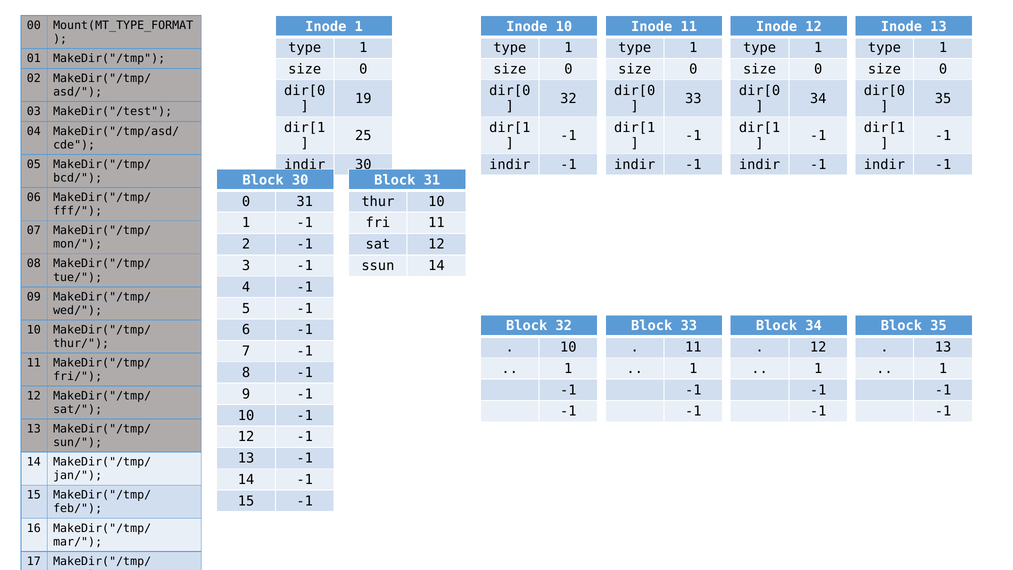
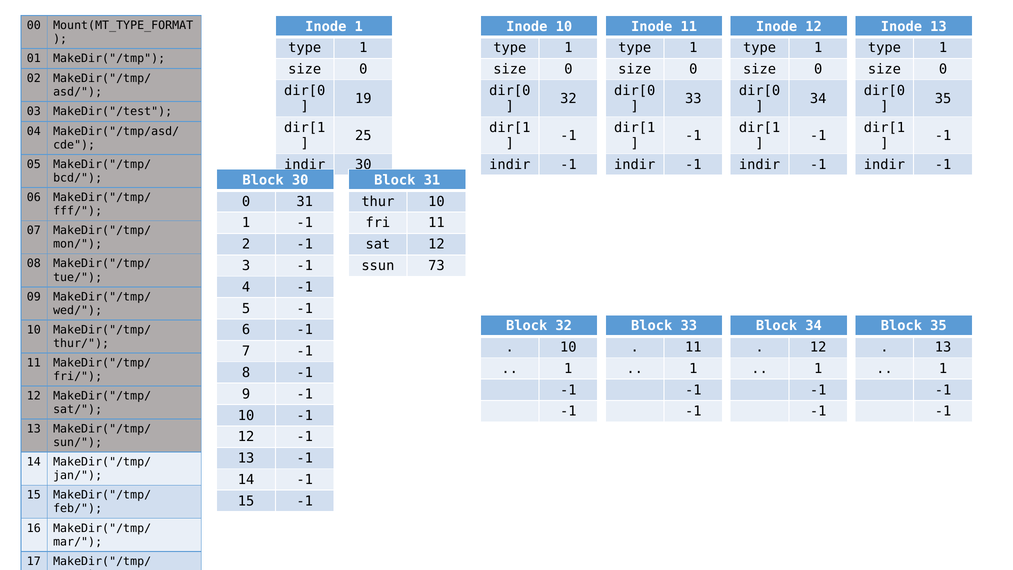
ssun 14: 14 -> 73
